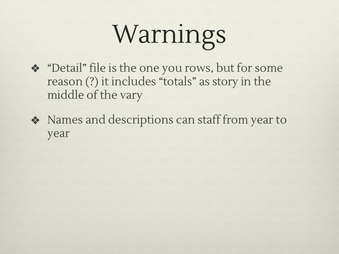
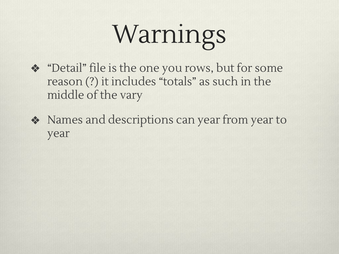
story: story -> such
can staff: staff -> year
